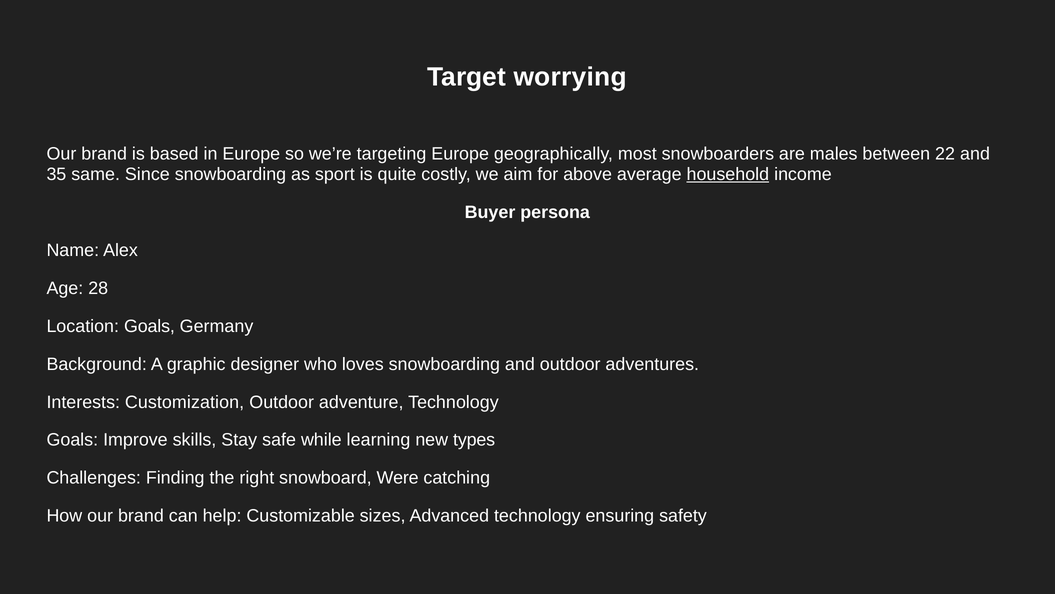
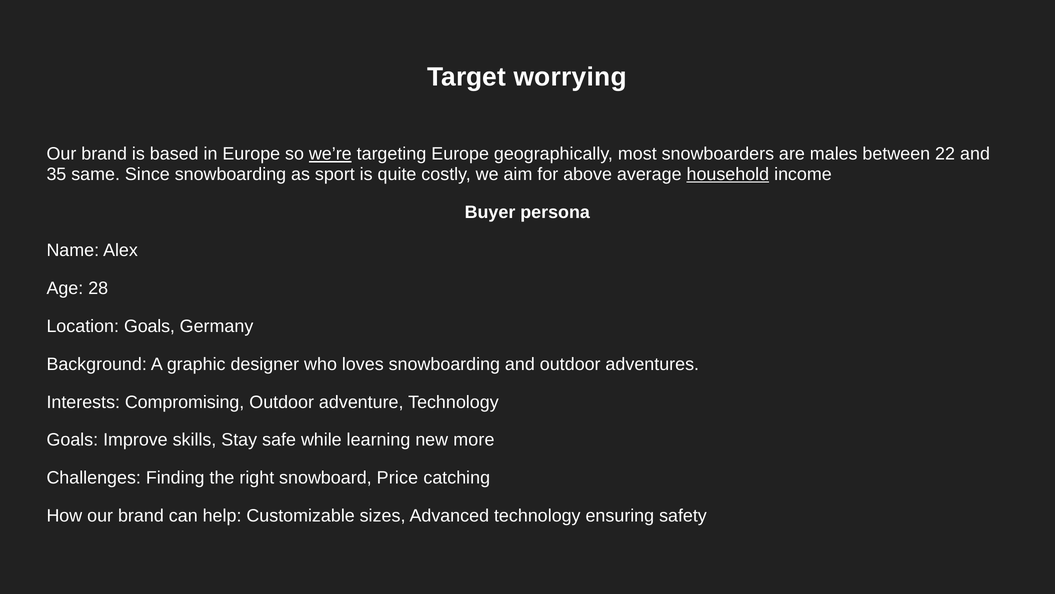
we’re underline: none -> present
Customization: Customization -> Compromising
types: types -> more
Were: Were -> Price
